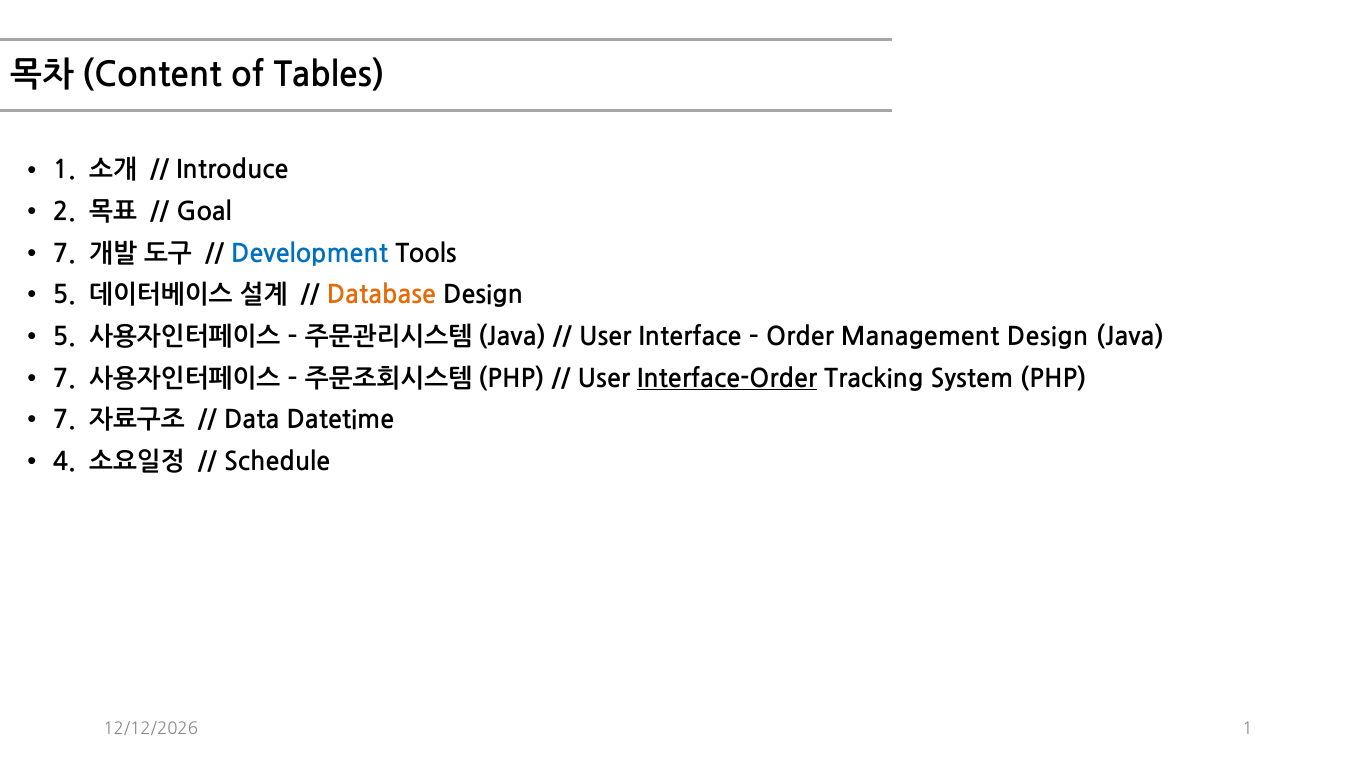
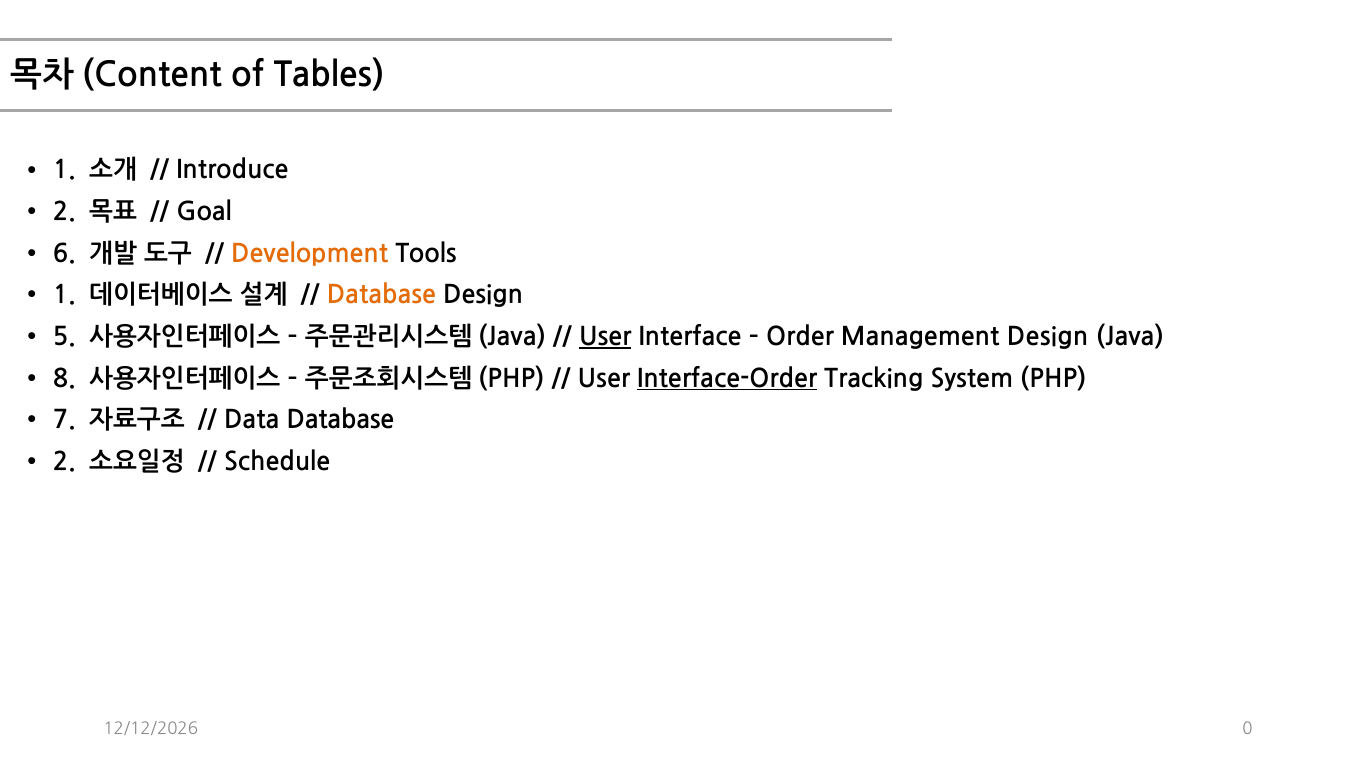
7 at (64, 254): 7 -> 6
Development colour: blue -> orange
5 at (64, 295): 5 -> 1
User at (605, 337) underline: none -> present
7 at (64, 379): 7 -> 8
Data Datetime: Datetime -> Database
4 at (64, 462): 4 -> 2
1 at (1248, 728): 1 -> 0
